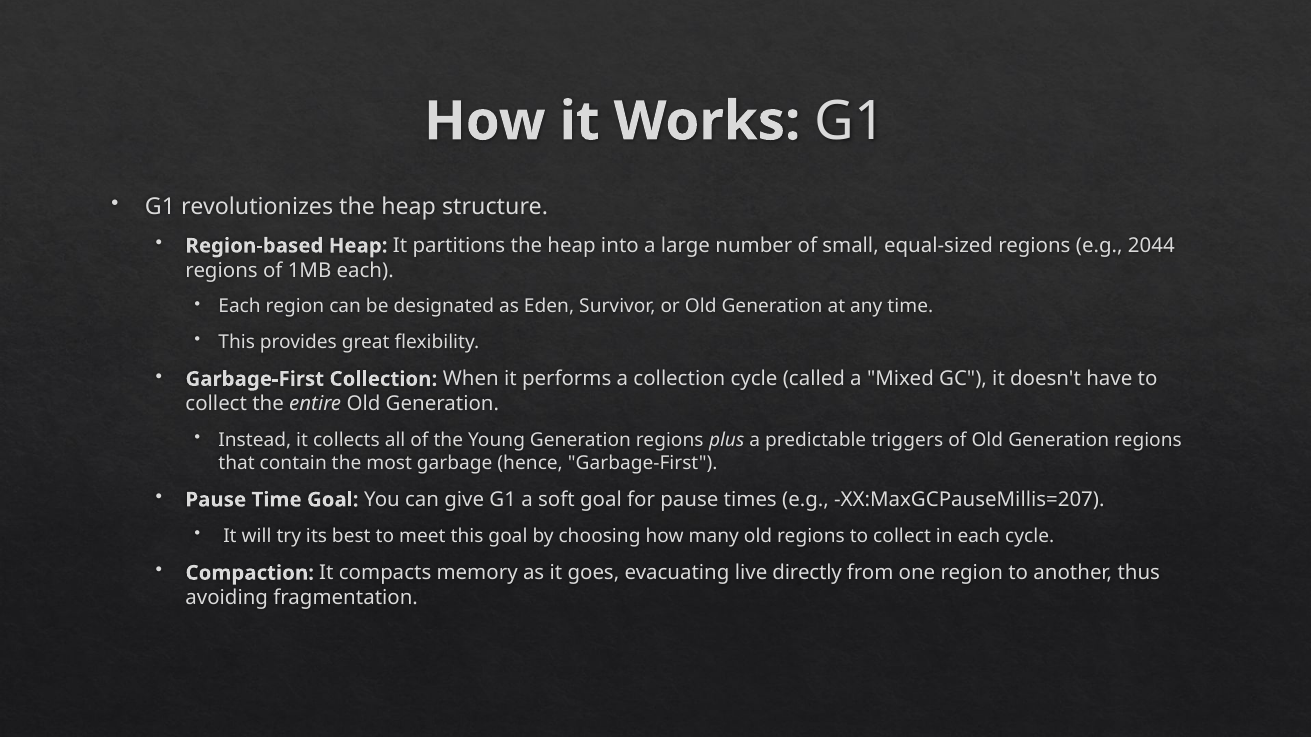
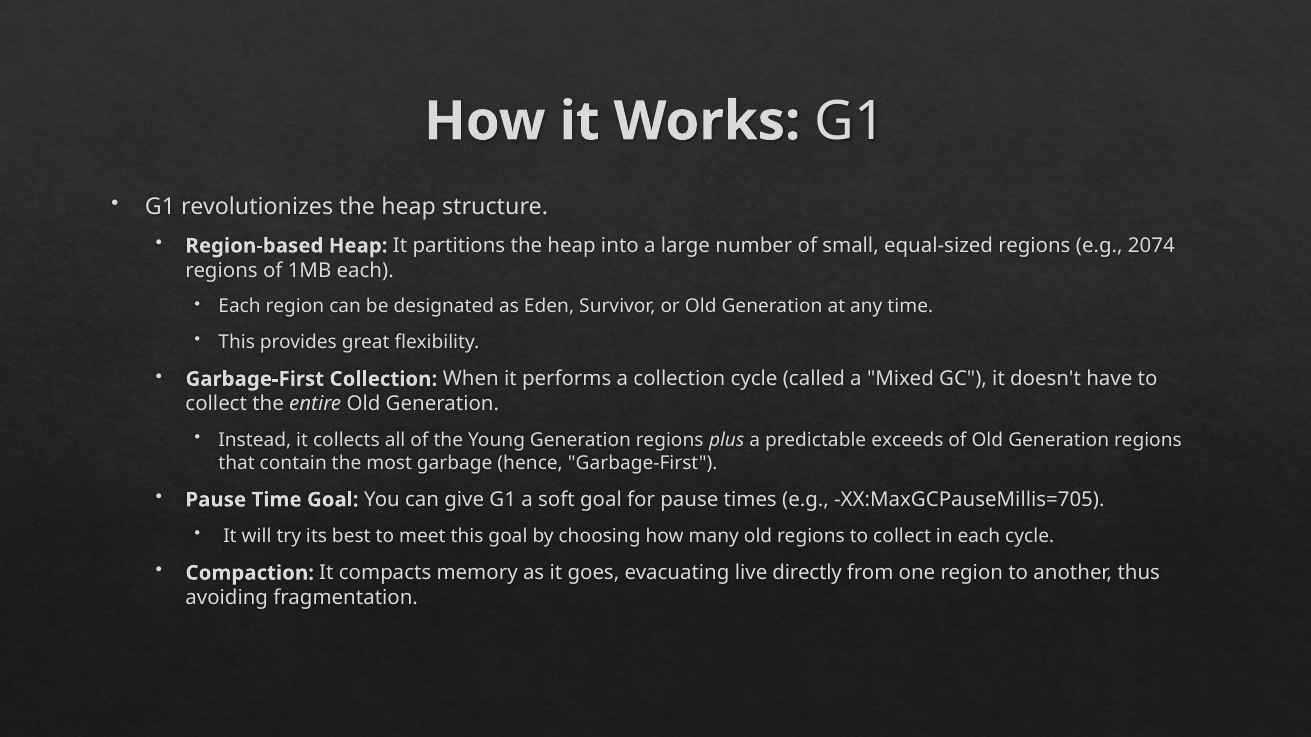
2044: 2044 -> 2074
triggers: triggers -> exceeds
XX:MaxGCPauseMillis=207: XX:MaxGCPauseMillis=207 -> XX:MaxGCPauseMillis=705
